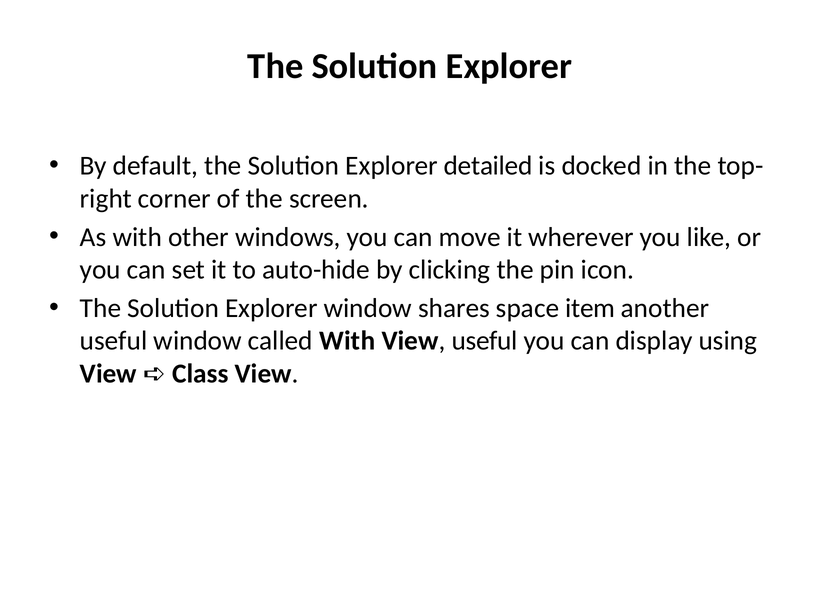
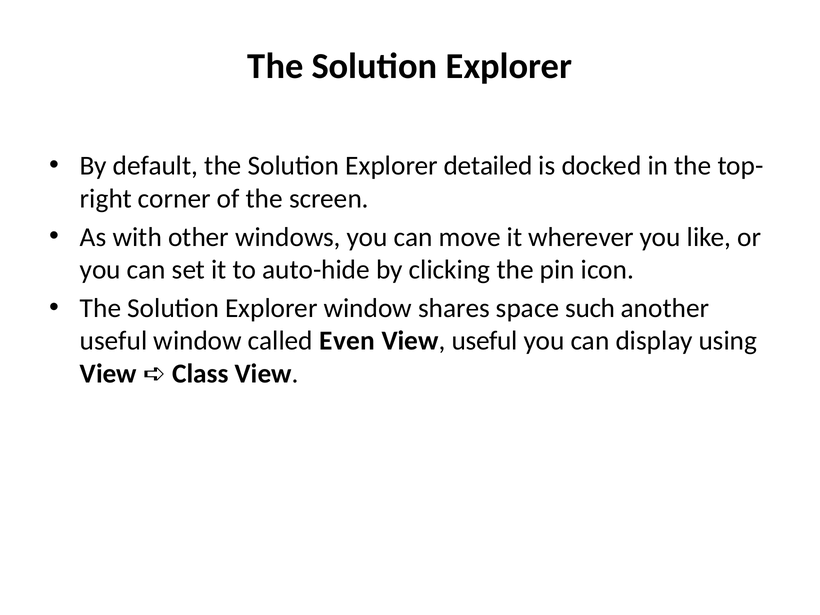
item: item -> such
called With: With -> Even
